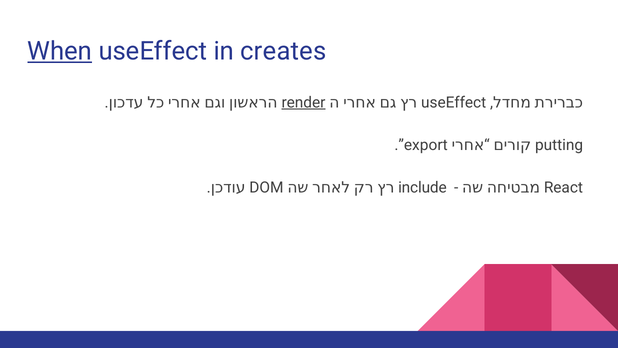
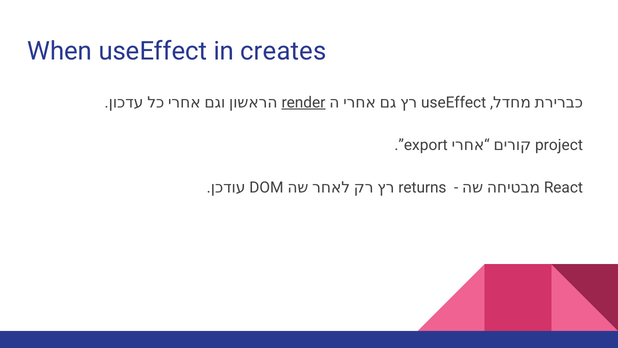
When underline: present -> none
putting: putting -> project
include: include -> returns
